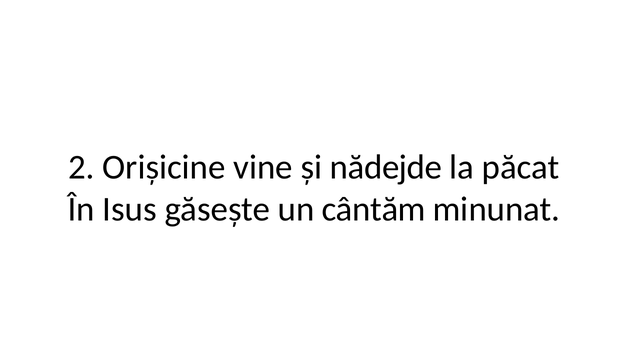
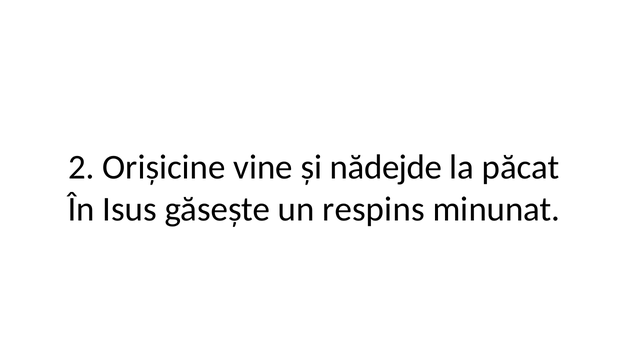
cântăm: cântăm -> respins
